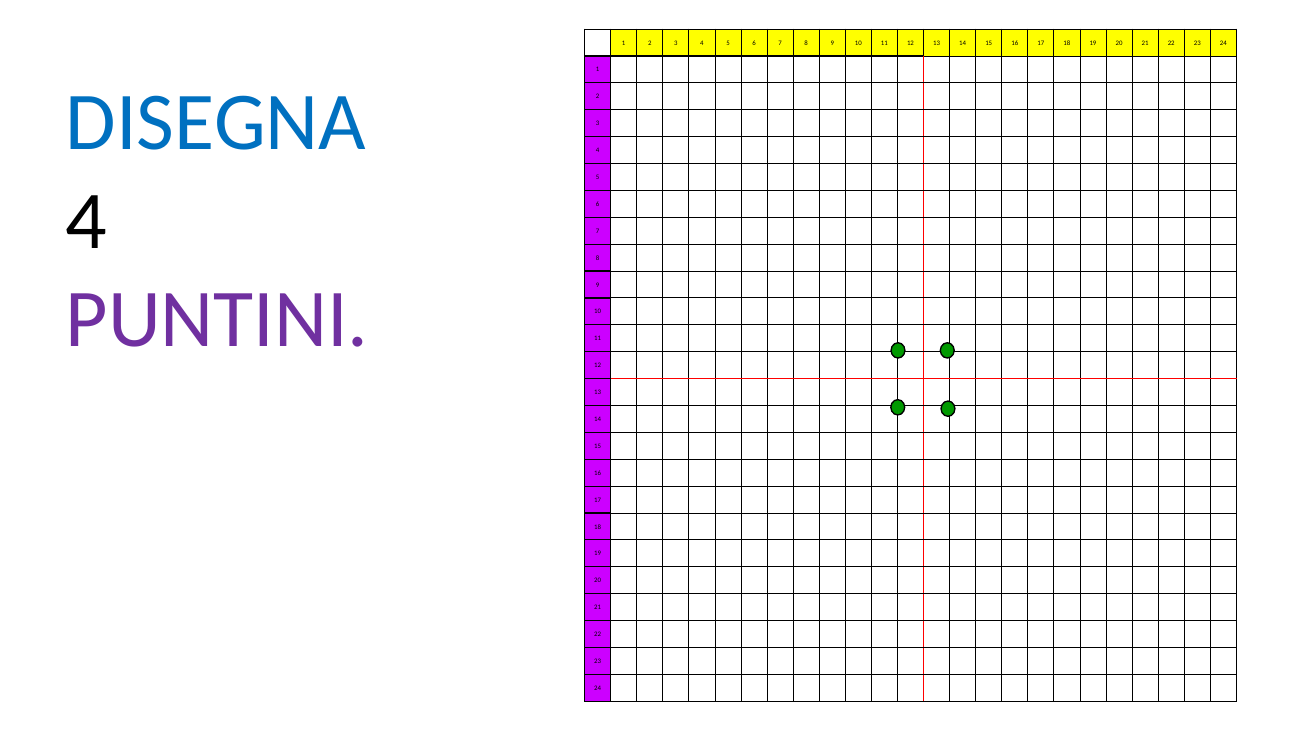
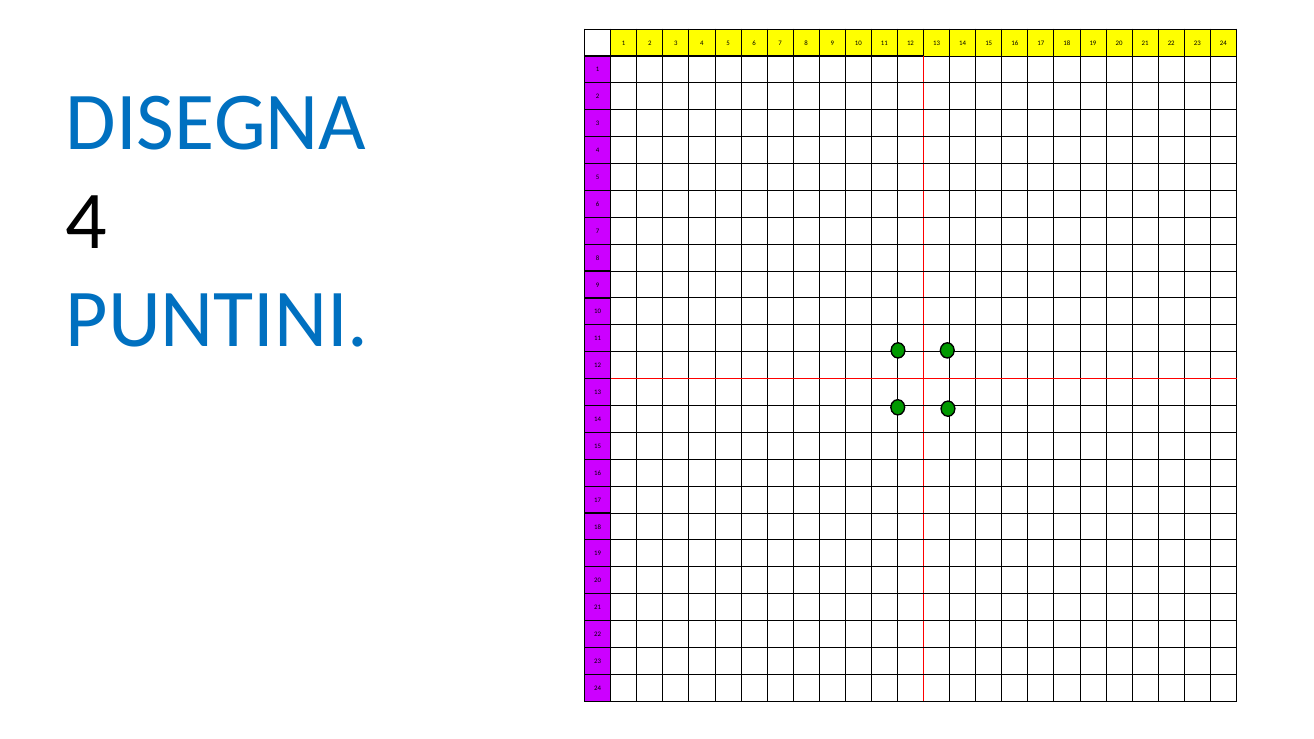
PUNTINI colour: purple -> blue
